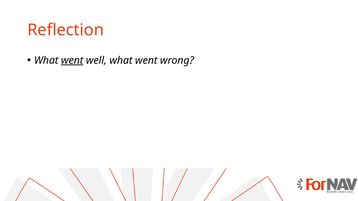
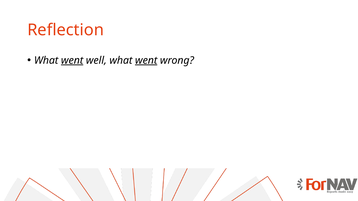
went at (146, 61) underline: none -> present
